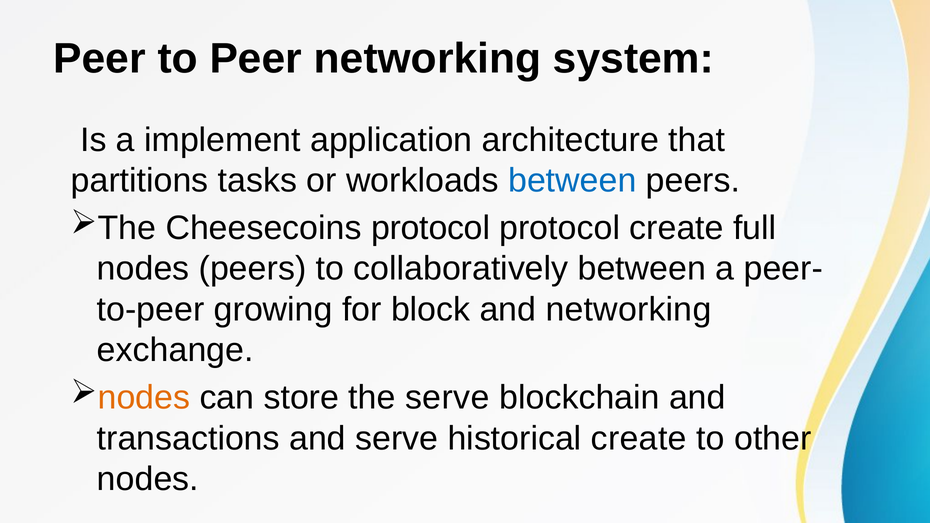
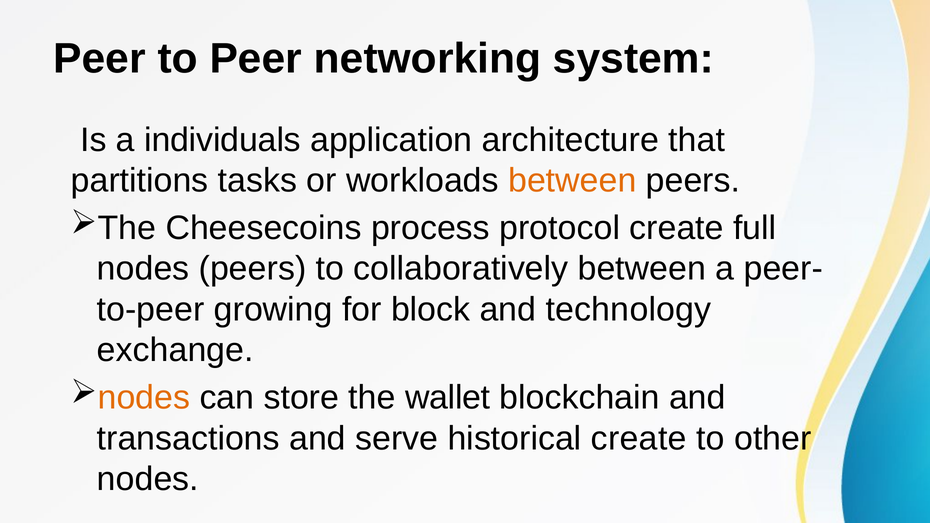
implement: implement -> individuals
between at (572, 181) colour: blue -> orange
Cheesecoins protocol: protocol -> process
and networking: networking -> technology
the serve: serve -> wallet
